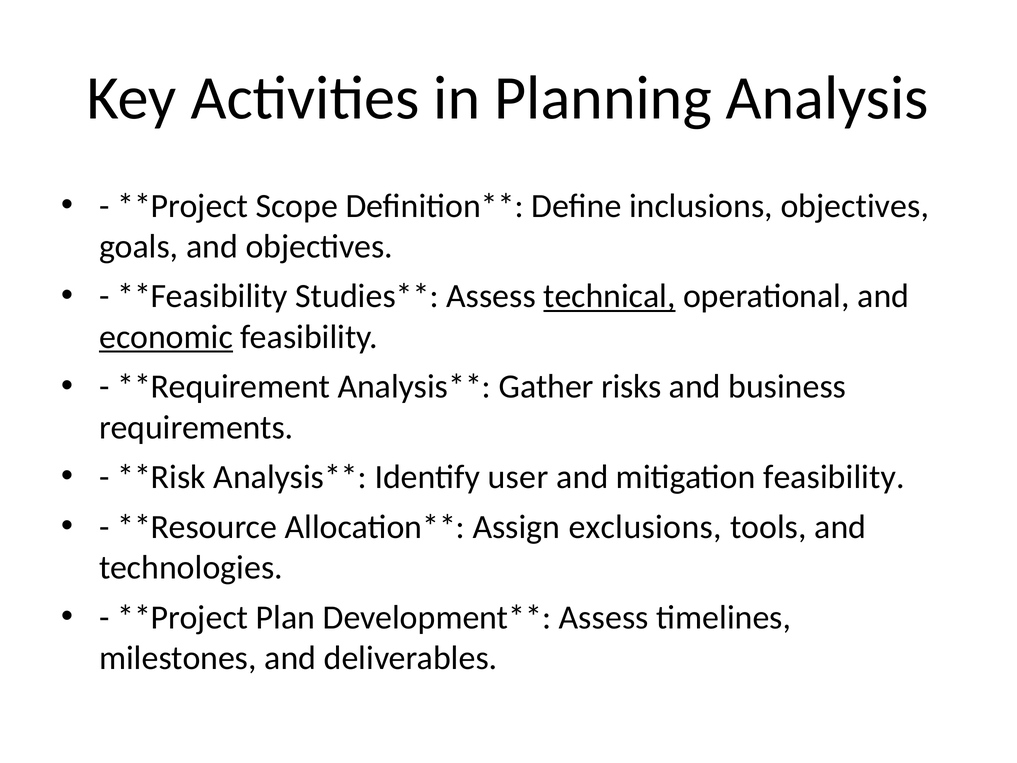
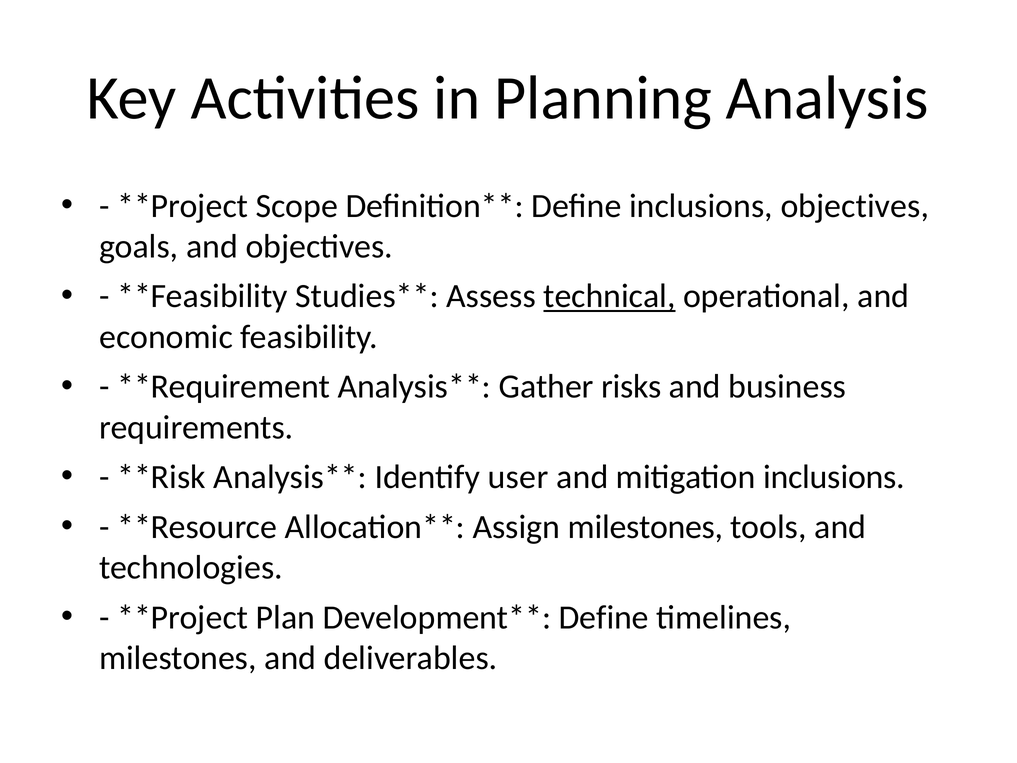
economic underline: present -> none
mitigation feasibility: feasibility -> inclusions
Assign exclusions: exclusions -> milestones
Assess at (604, 617): Assess -> Define
